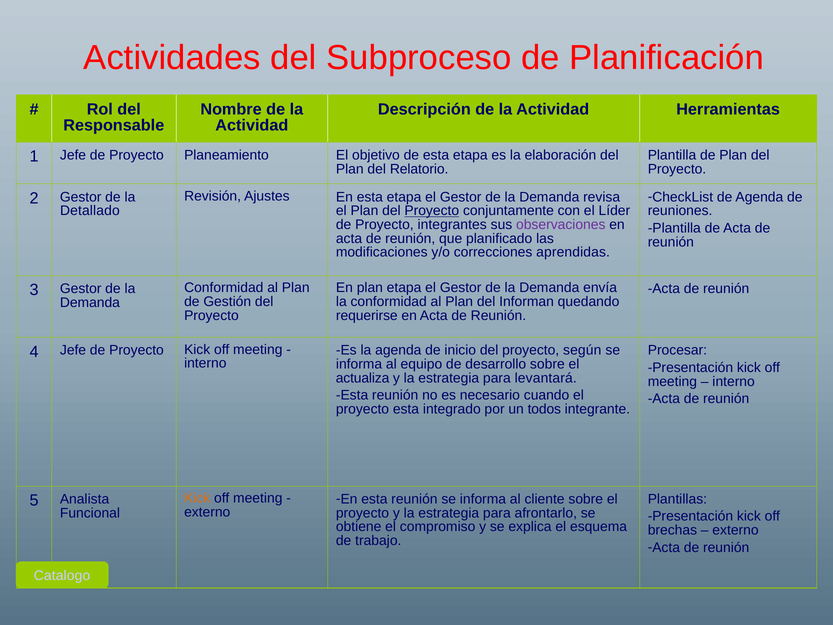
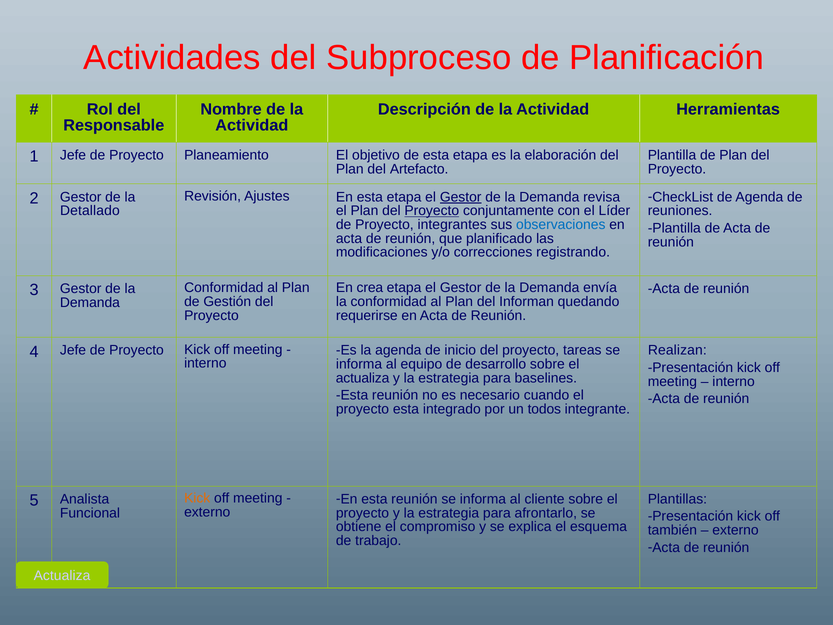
Relatorio: Relatorio -> Artefacto
Gestor at (461, 197) underline: none -> present
observaciones colour: purple -> blue
aprendidas: aprendidas -> registrando
En plan: plan -> crea
según: según -> tareas
Procesar: Procesar -> Realizan
levantará: levantará -> baselines
brechas: brechas -> también
Catalogo at (62, 576): Catalogo -> Actualiza
